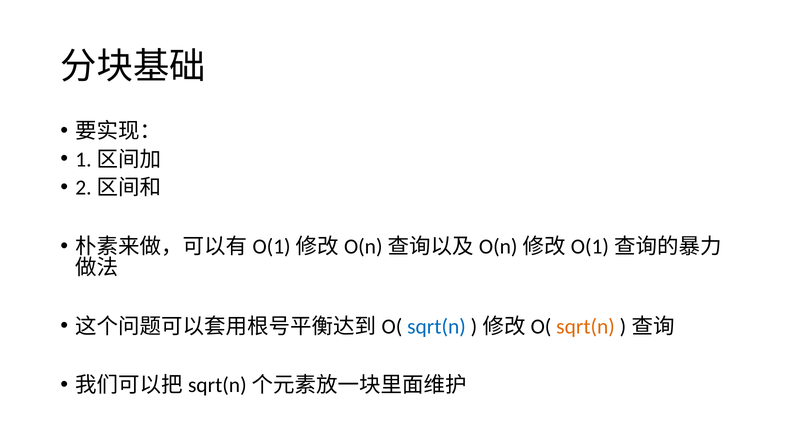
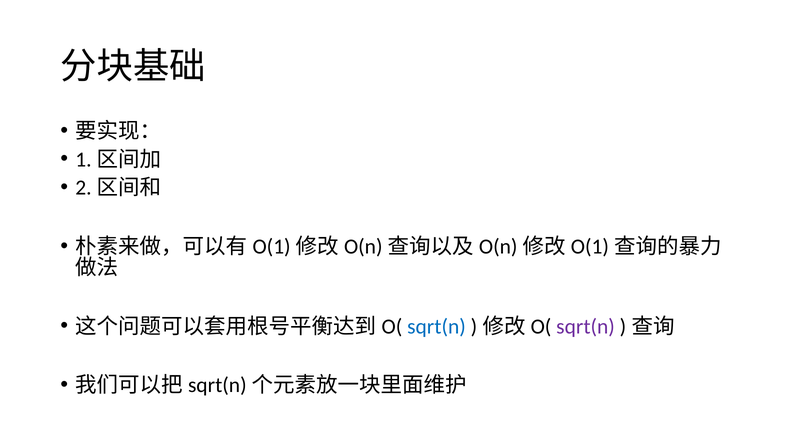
sqrt(n at (586, 327) colour: orange -> purple
